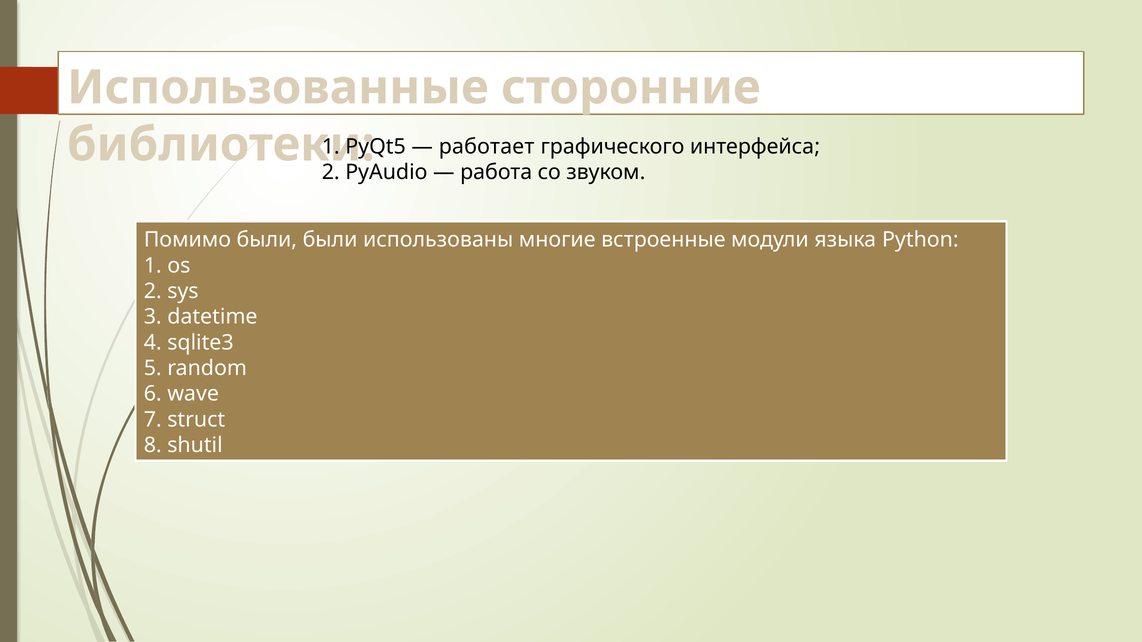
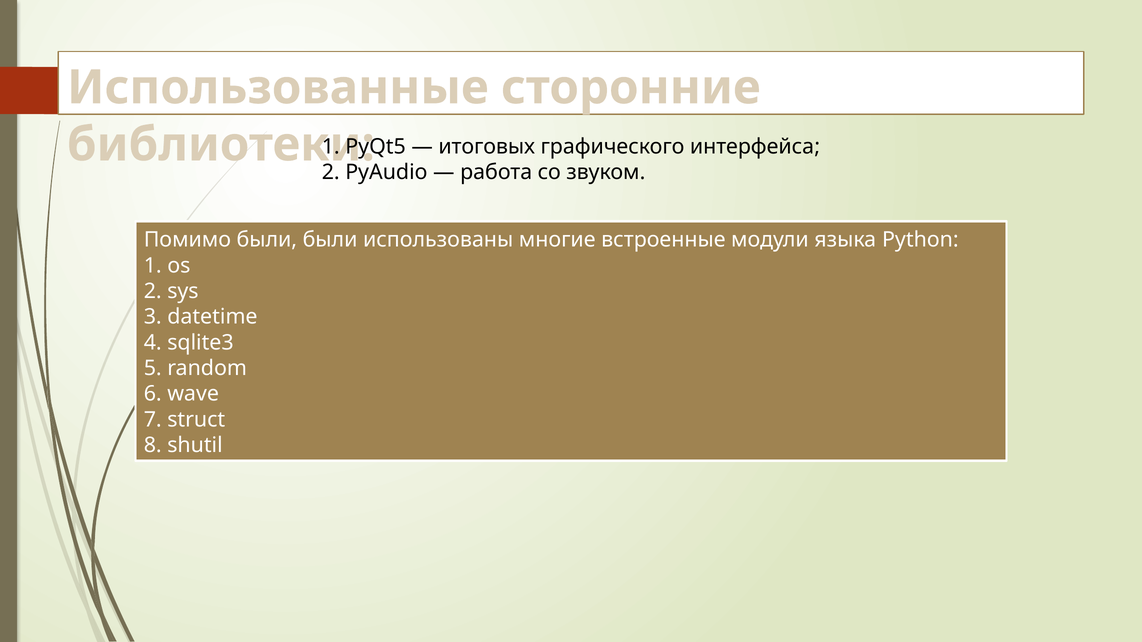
работает: работает -> итоговых
